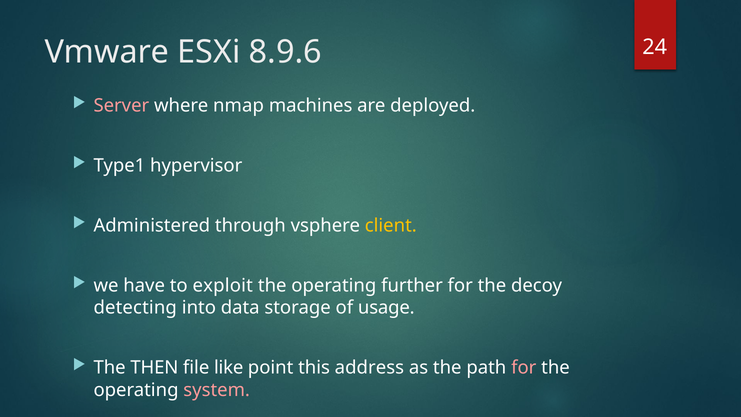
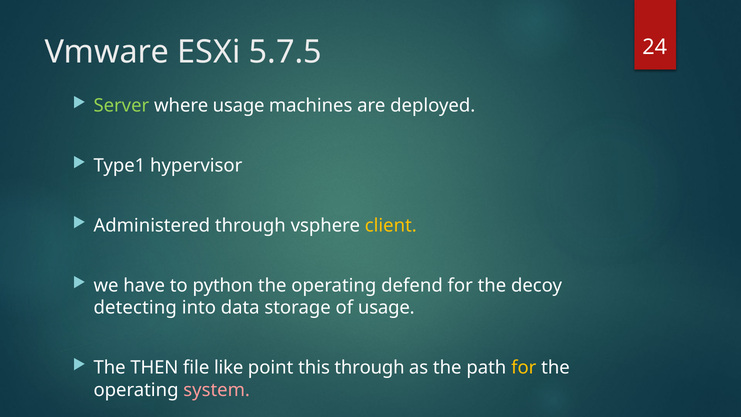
8.9.6: 8.9.6 -> 5.7.5
Server colour: pink -> light green
where nmap: nmap -> usage
exploit: exploit -> python
further: further -> defend
this address: address -> through
for at (524, 368) colour: pink -> yellow
